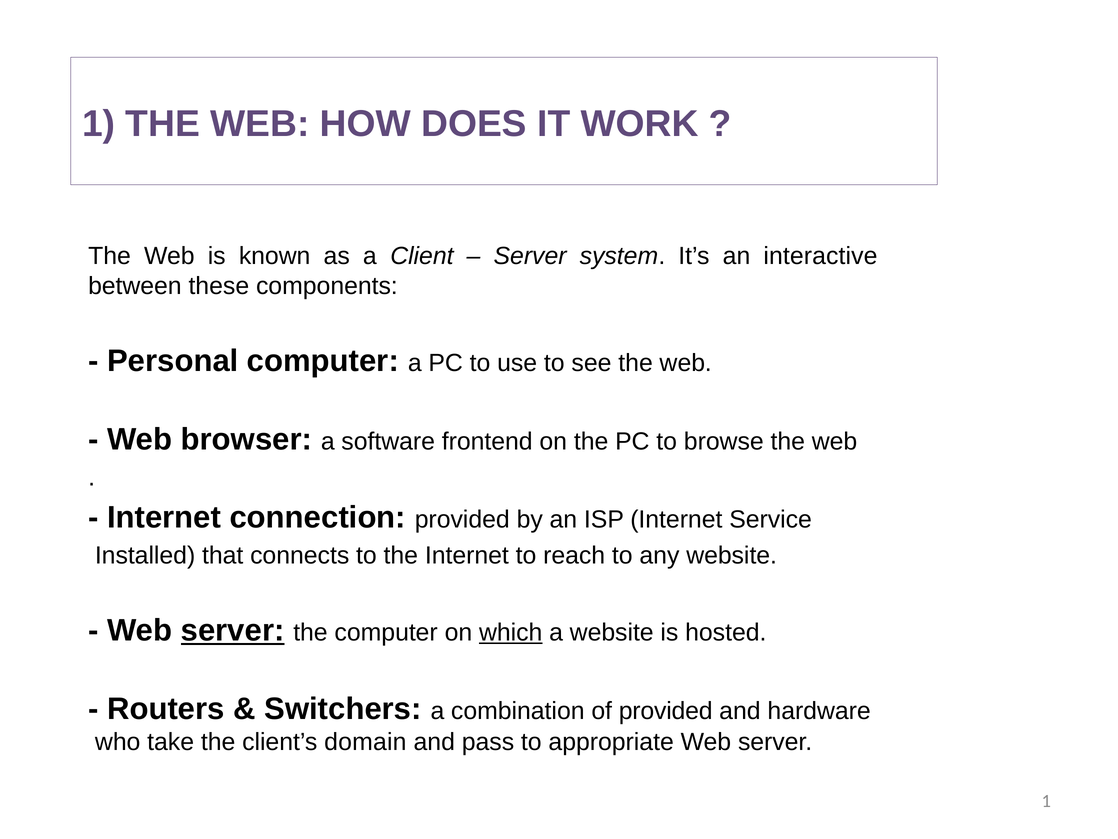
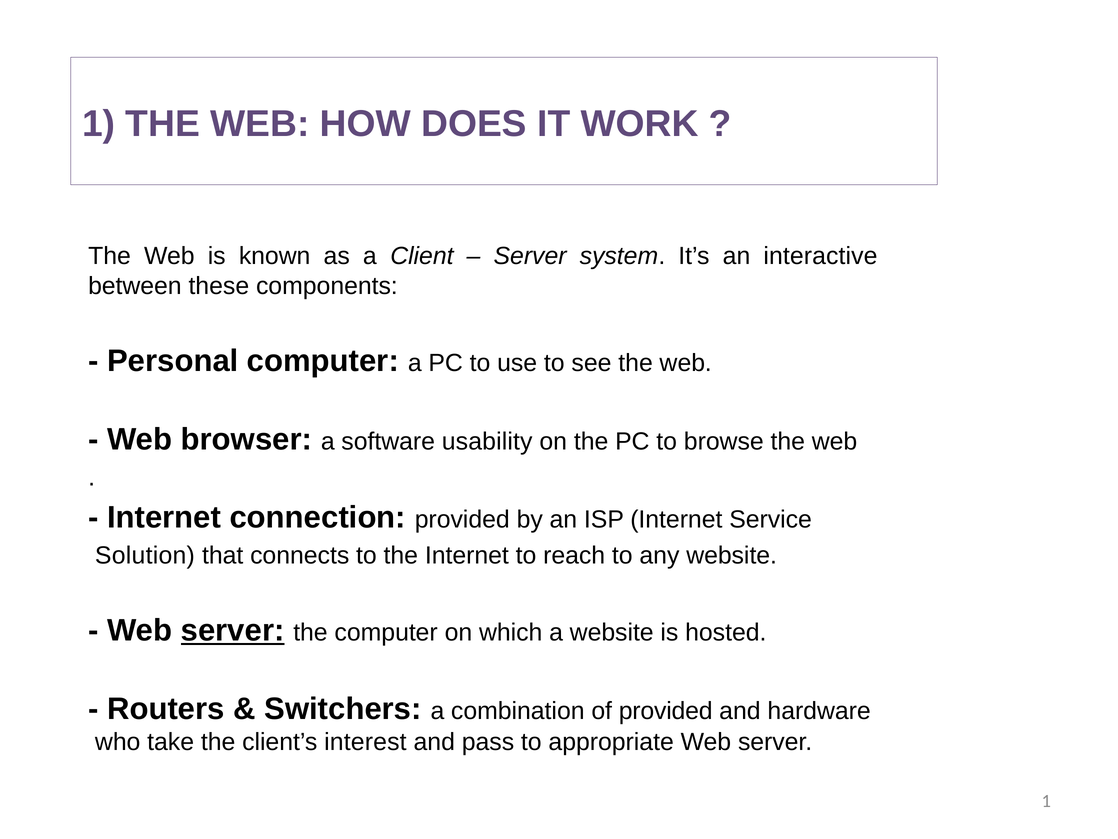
frontend: frontend -> usability
Installed: Installed -> Solution
which underline: present -> none
domain: domain -> interest
